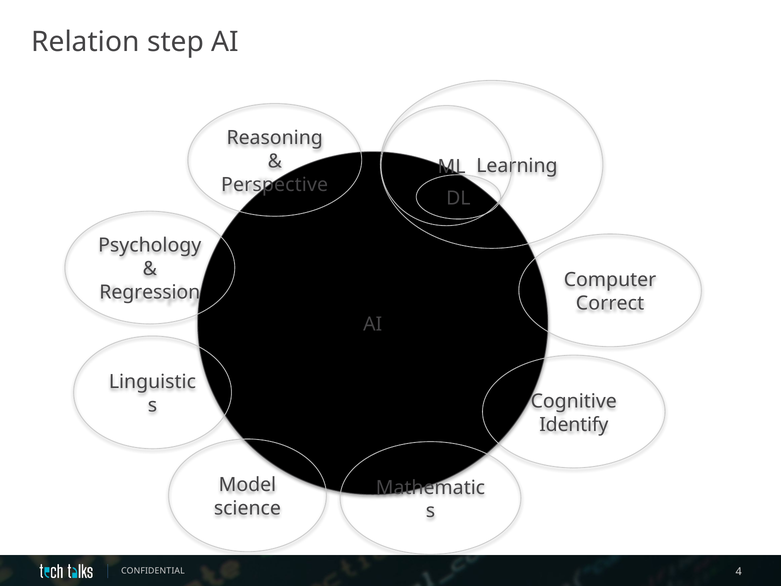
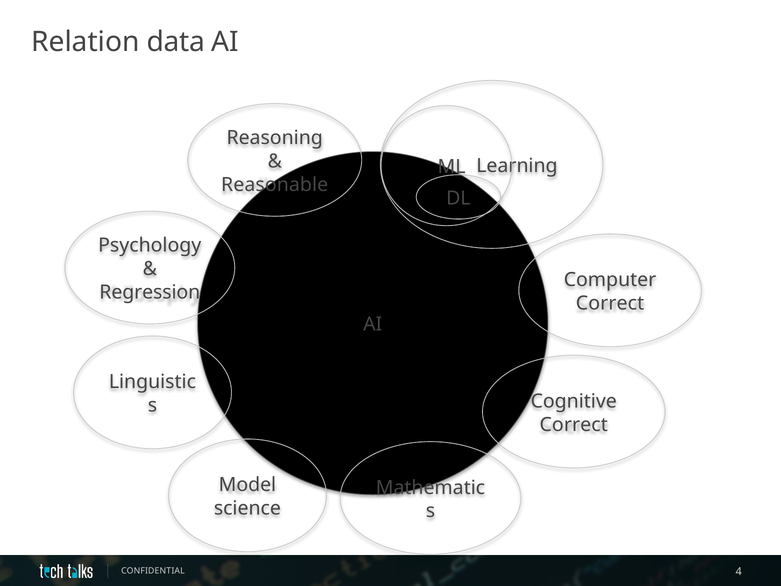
step: step -> data
Perspective: Perspective -> Reasonable
Identify at (574, 424): Identify -> Correct
